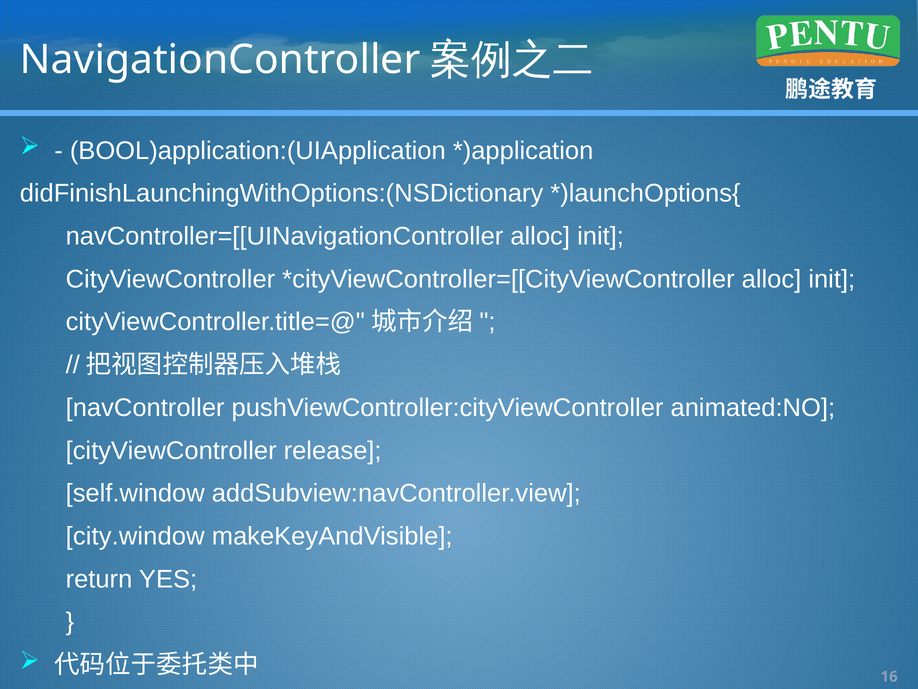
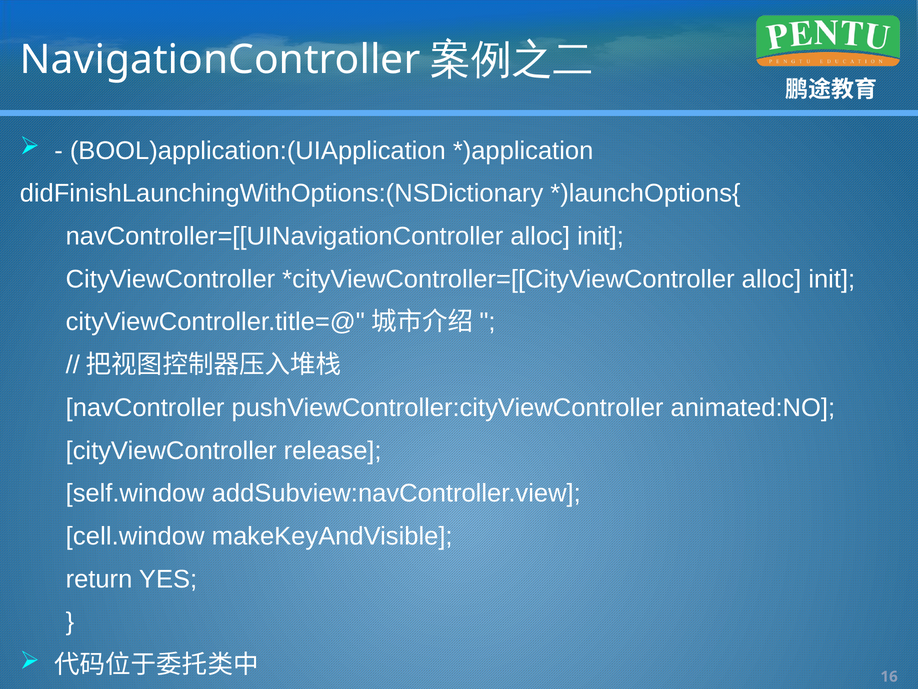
city.window: city.window -> cell.window
